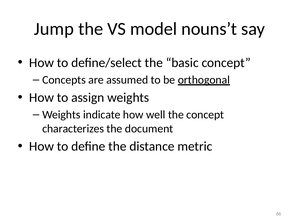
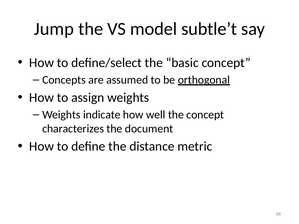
nouns’t: nouns’t -> subtle’t
